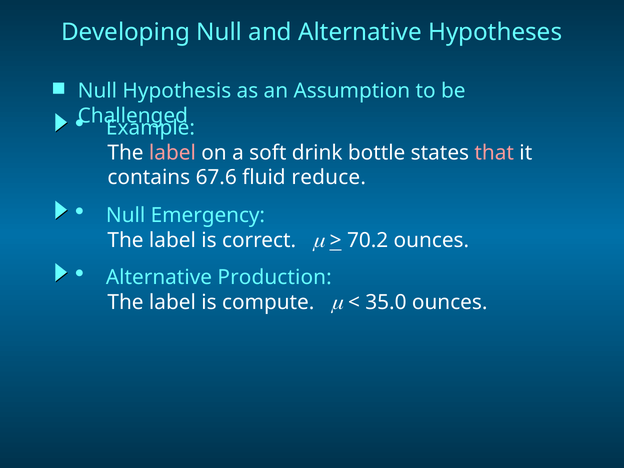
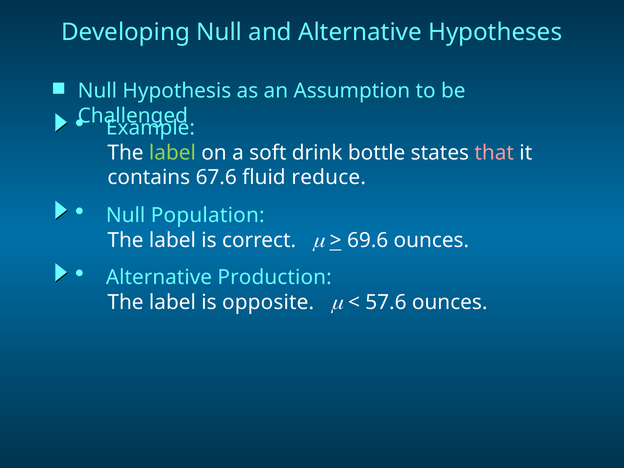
label at (172, 153) colour: pink -> light green
Emergency: Emergency -> Population
70.2: 70.2 -> 69.6
compute: compute -> opposite
35.0: 35.0 -> 57.6
